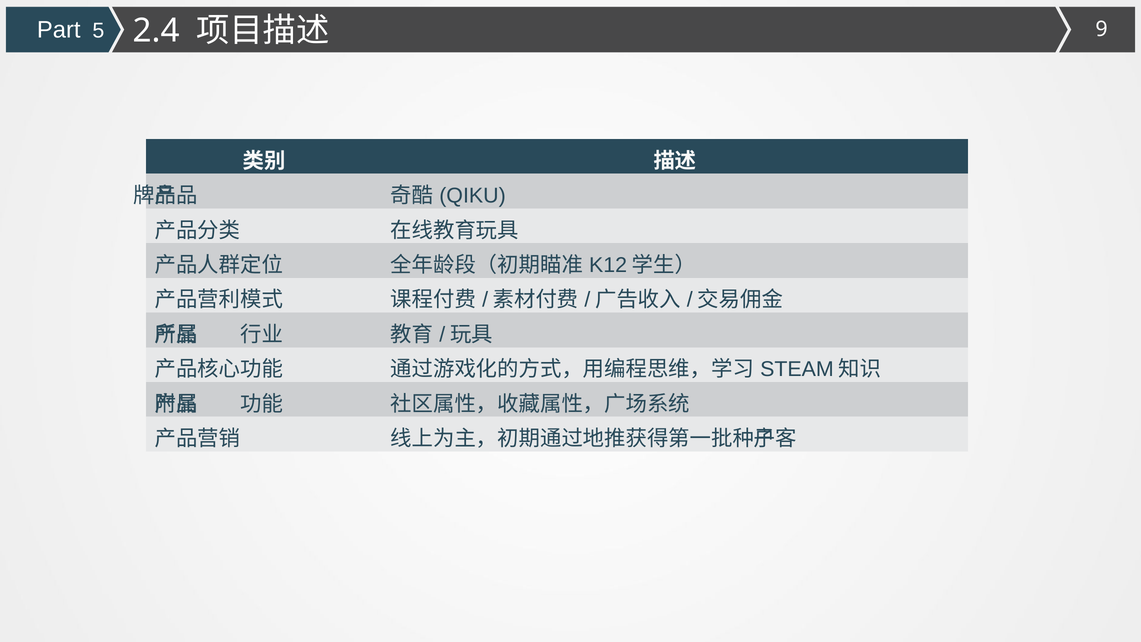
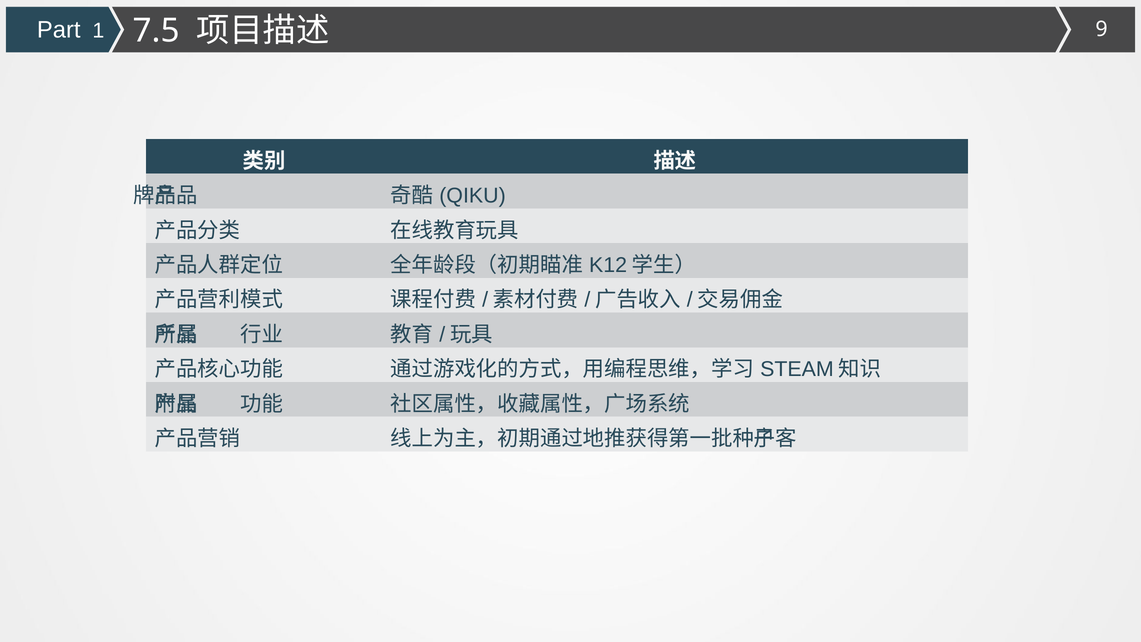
5: 5 -> 1
2.4: 2.4 -> 7.5
